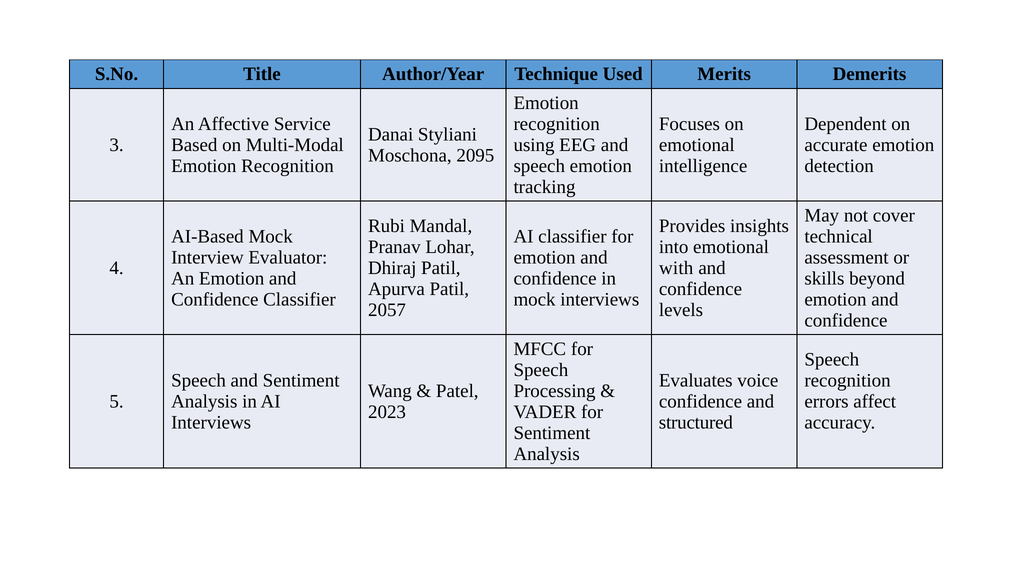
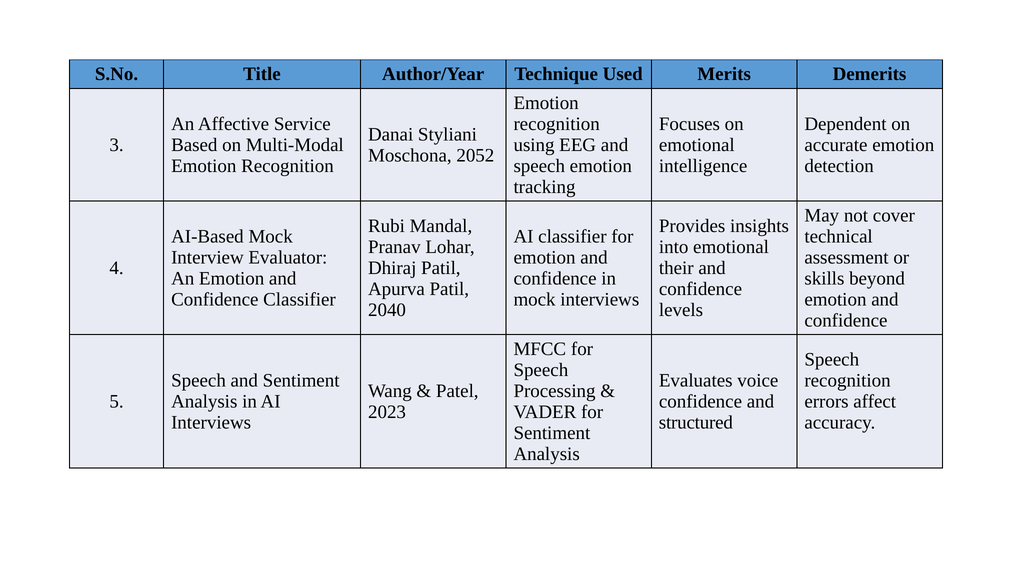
2095: 2095 -> 2052
with: with -> their
2057: 2057 -> 2040
